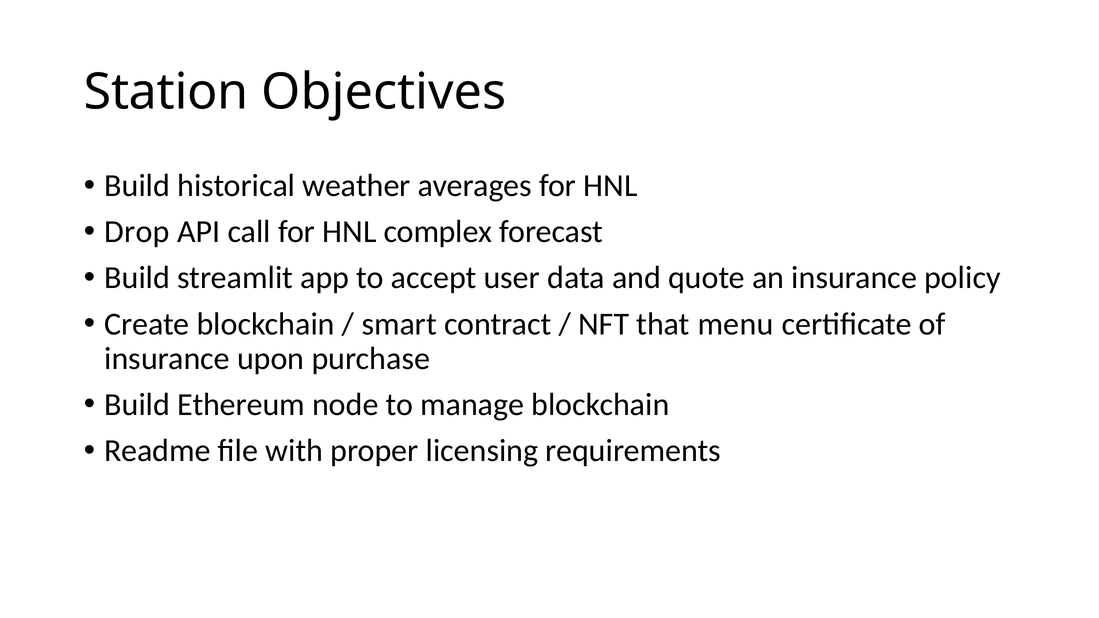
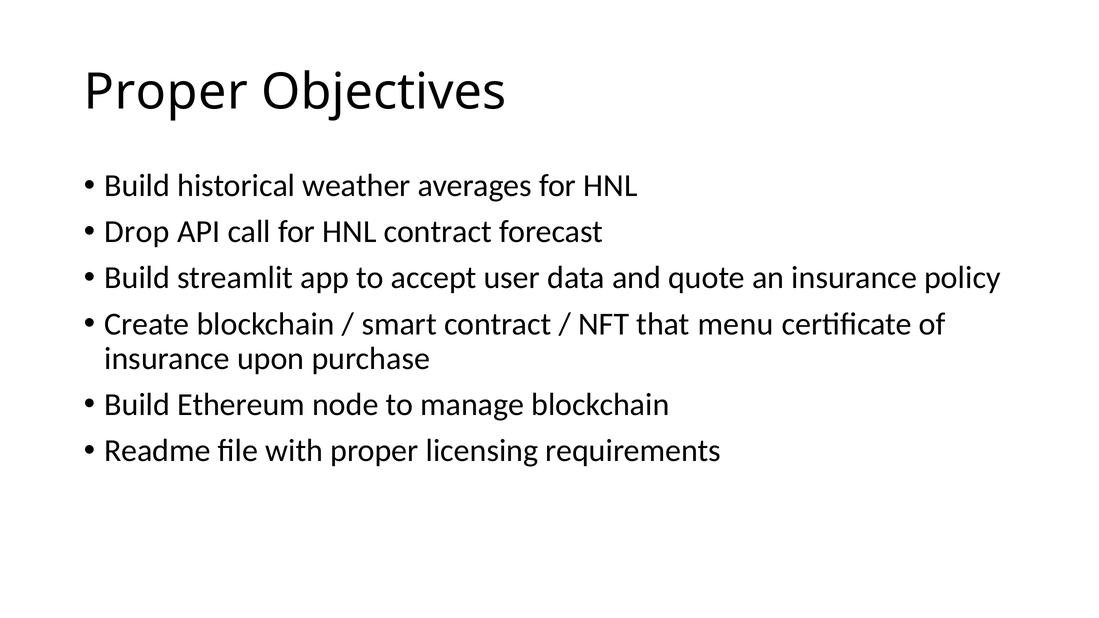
Station at (166, 92): Station -> Proper
HNL complex: complex -> contract
